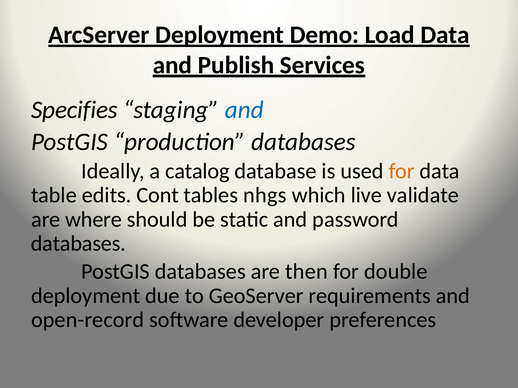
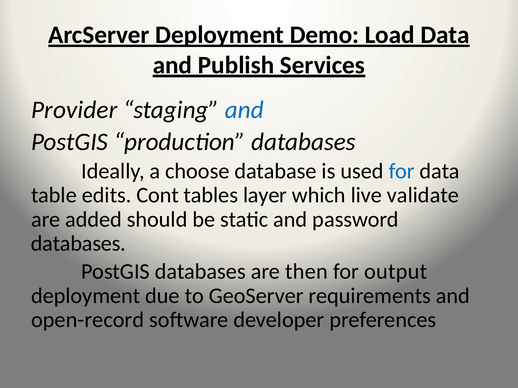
Specifies: Specifies -> Provider
catalog: catalog -> choose
for at (402, 171) colour: orange -> blue
nhgs: nhgs -> layer
where: where -> added
double: double -> output
